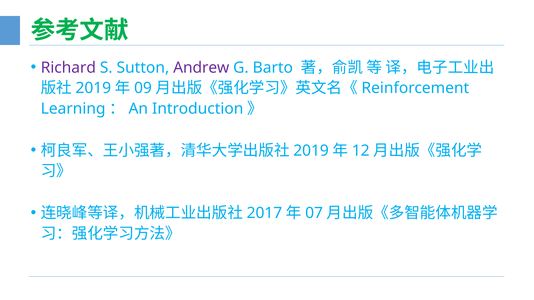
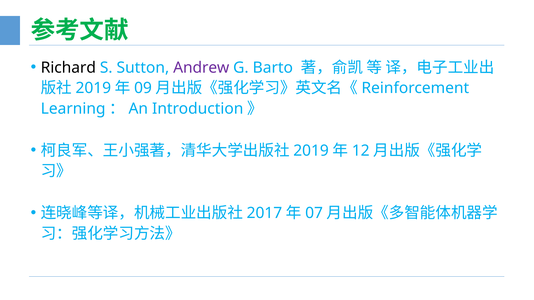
Richard colour: purple -> black
